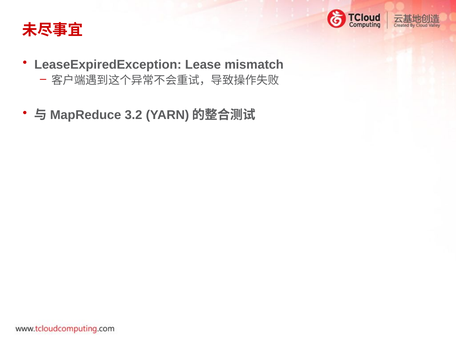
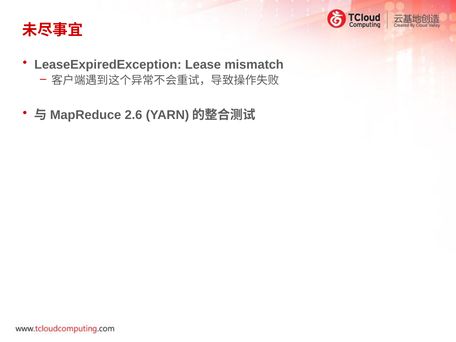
3.2: 3.2 -> 2.6
